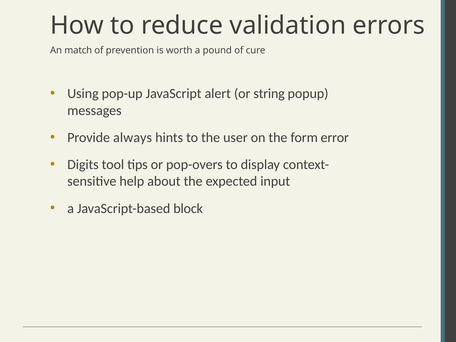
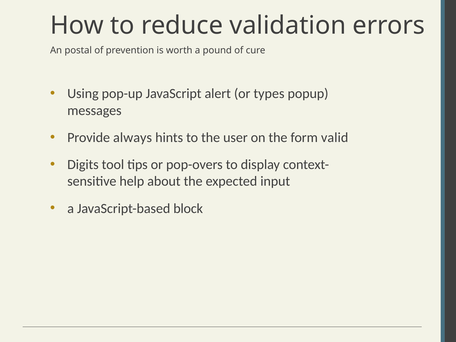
match: match -> postal
string: string -> types
error: error -> valid
